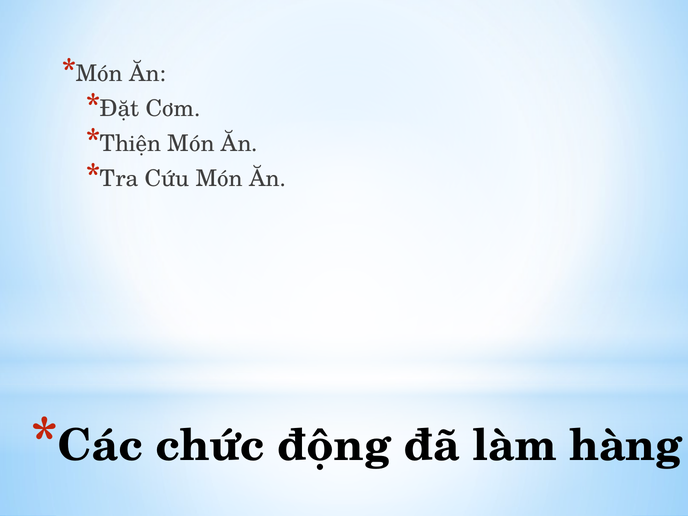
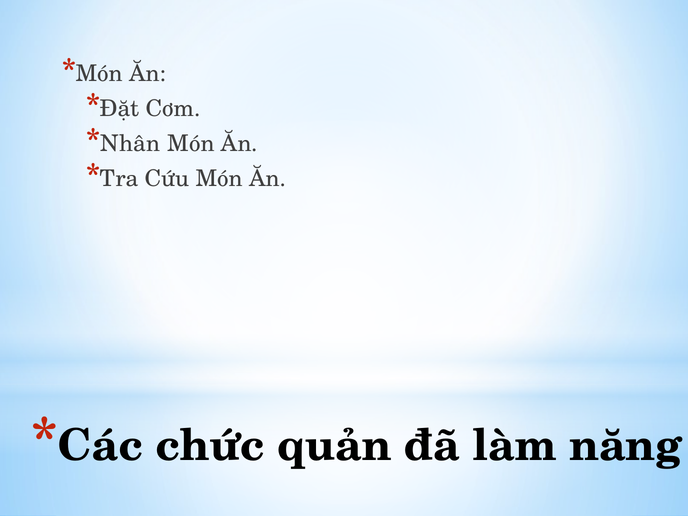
Thiện: Thiện -> Nhân
động: động -> quản
hàng: hàng -> năng
